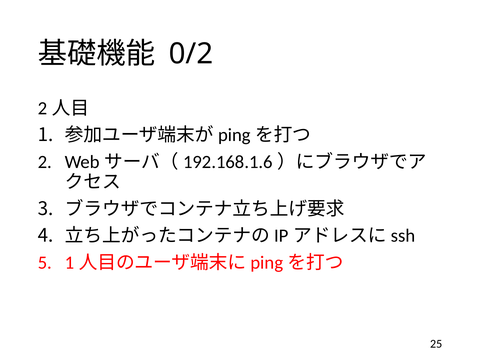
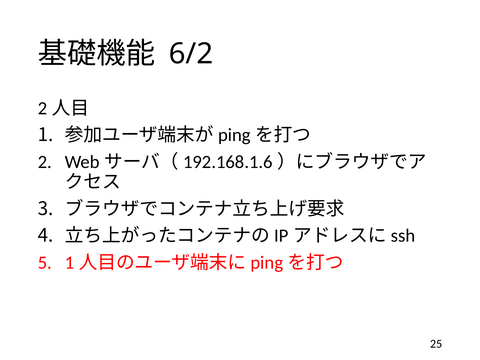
0/2: 0/2 -> 6/2
